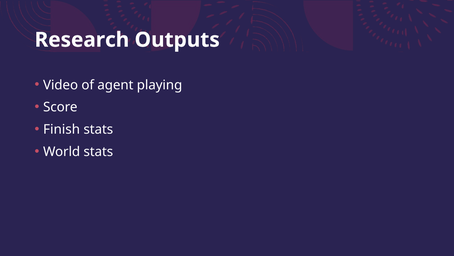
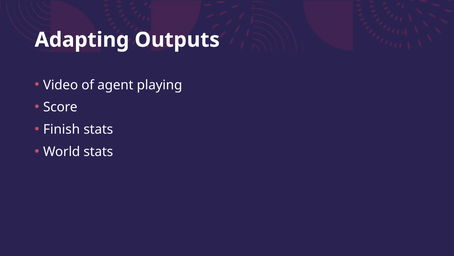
Research: Research -> Adapting
